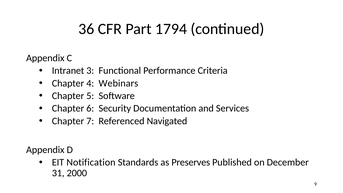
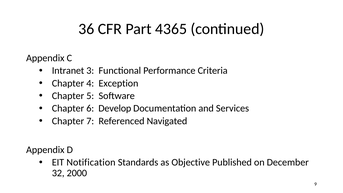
1794: 1794 -> 4365
Webinars: Webinars -> Exception
Security: Security -> Develop
Preserves: Preserves -> Objective
31: 31 -> 32
